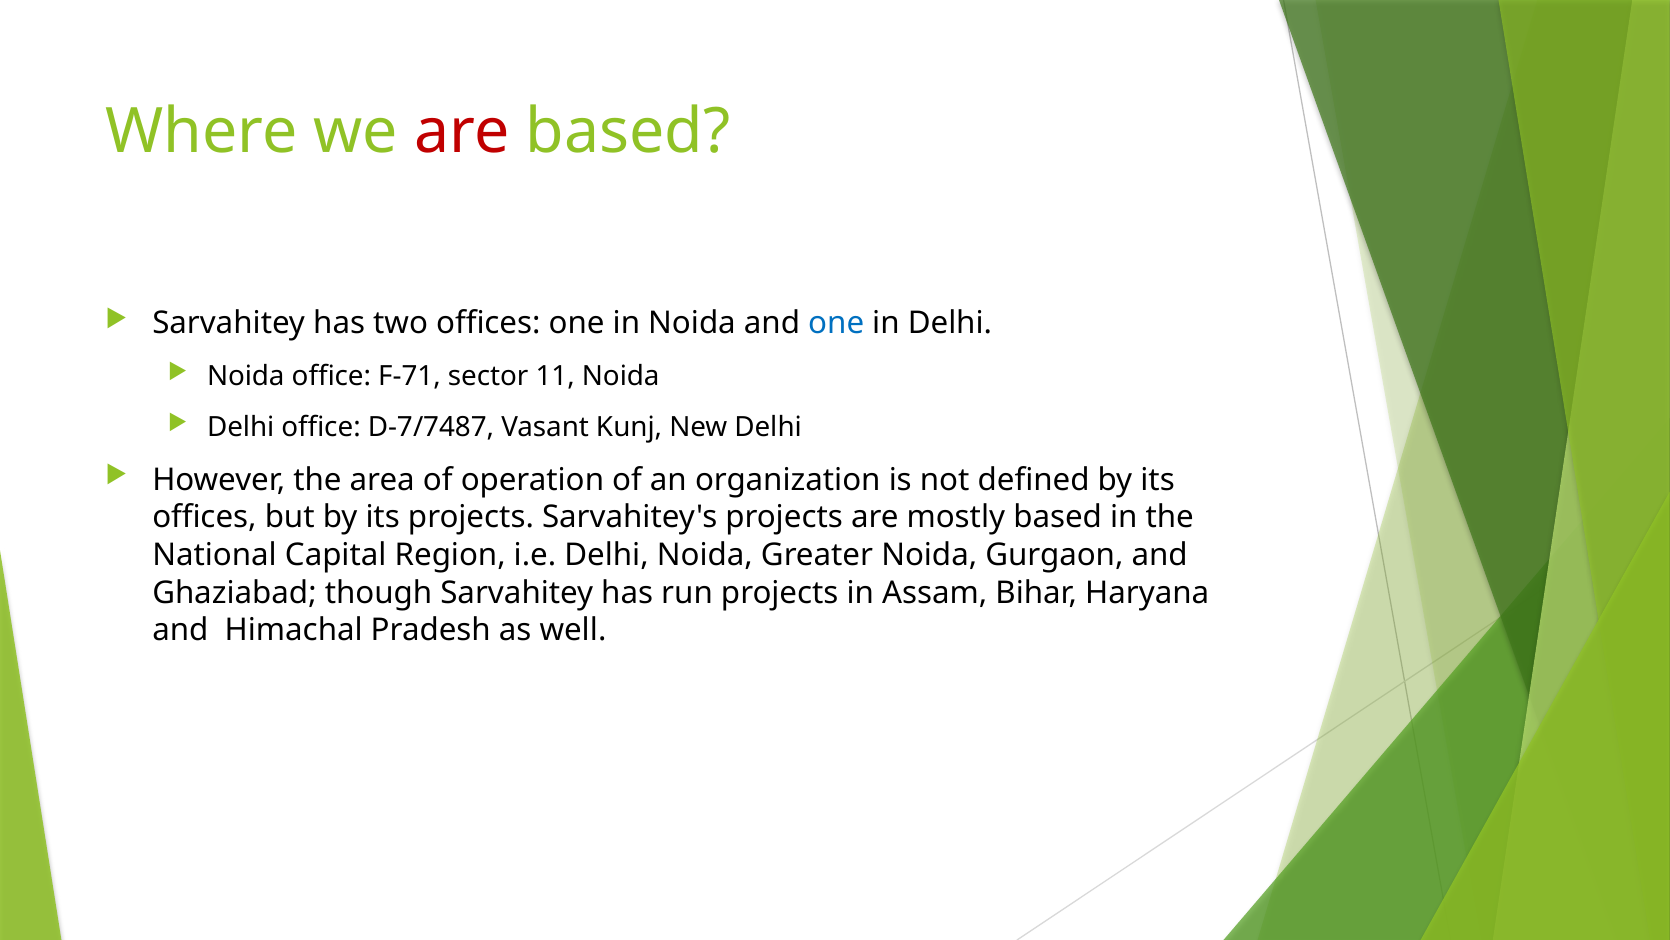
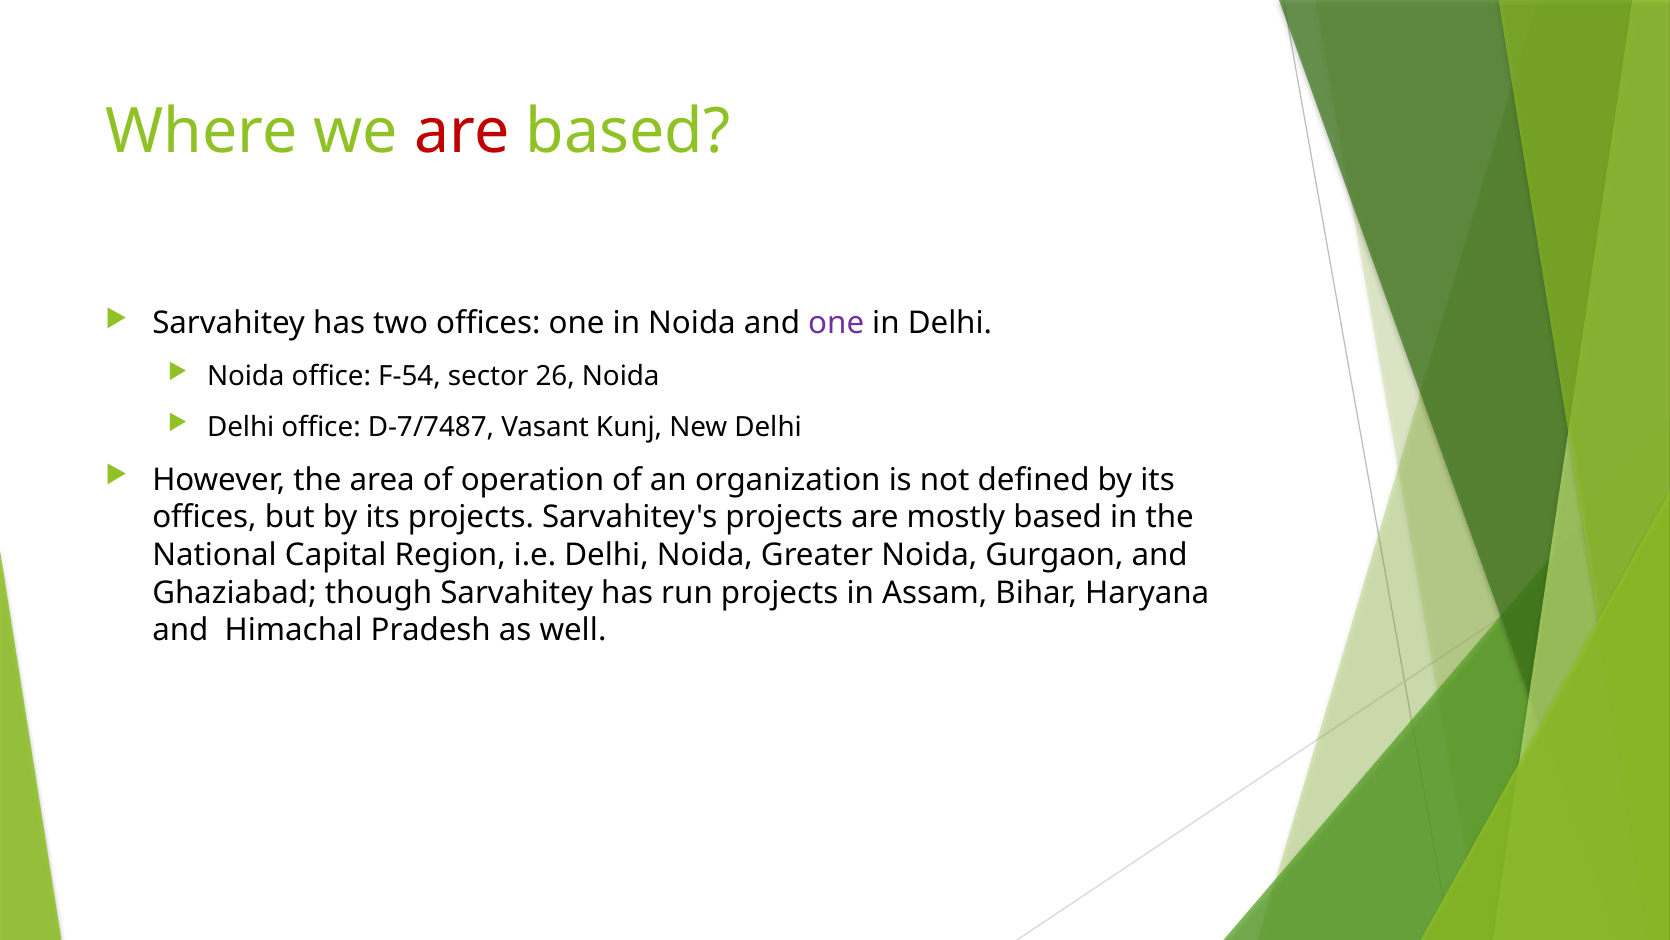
one at (836, 323) colour: blue -> purple
F-71: F-71 -> F-54
11: 11 -> 26
